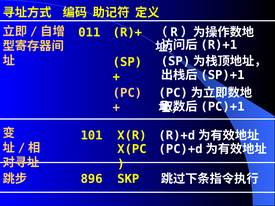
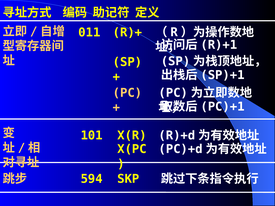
896: 896 -> 594
